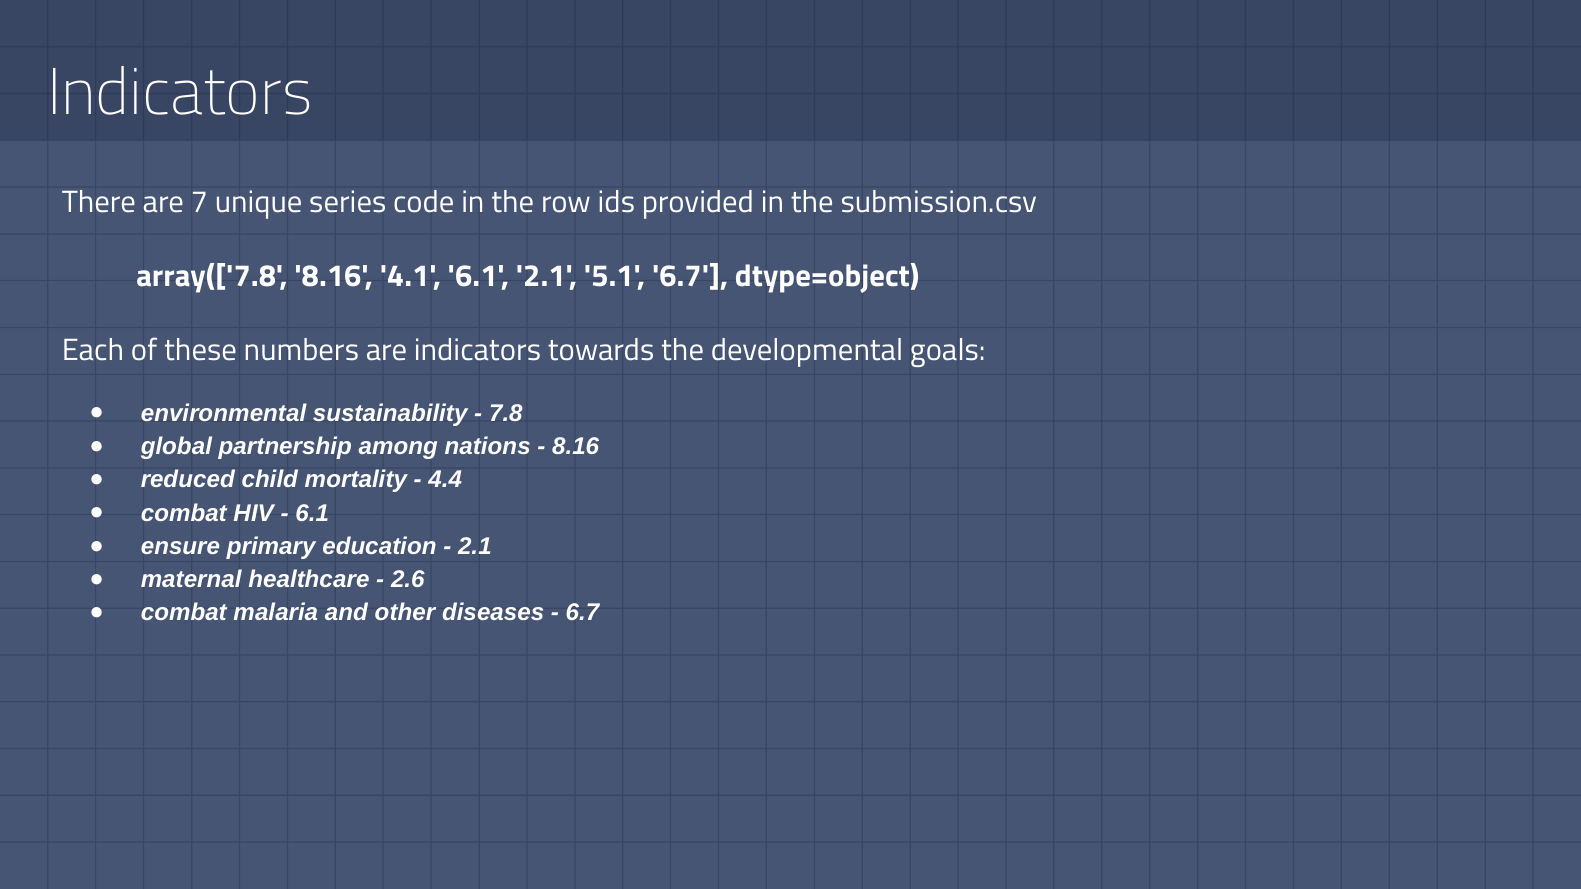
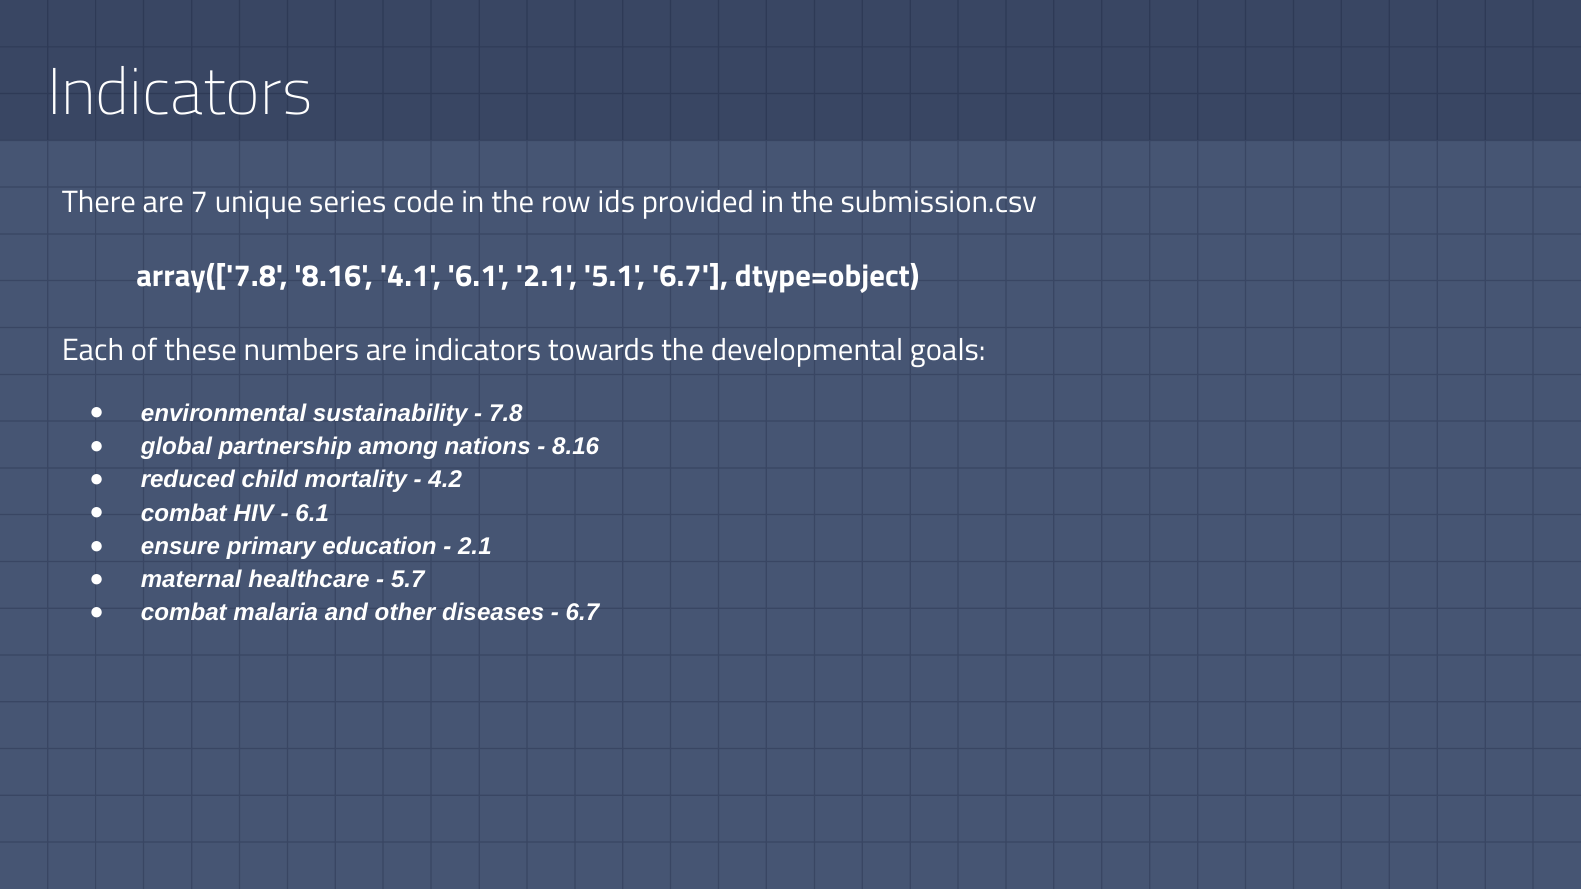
4.4: 4.4 -> 4.2
2.6: 2.6 -> 5.7
